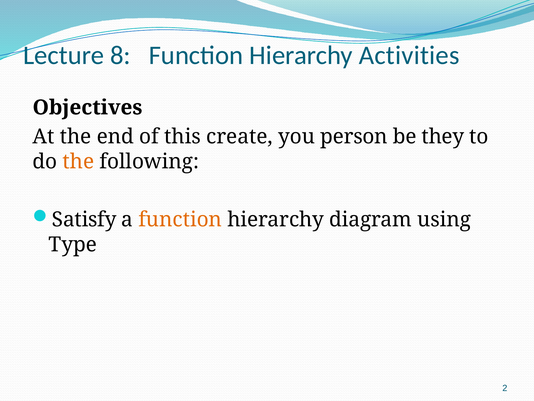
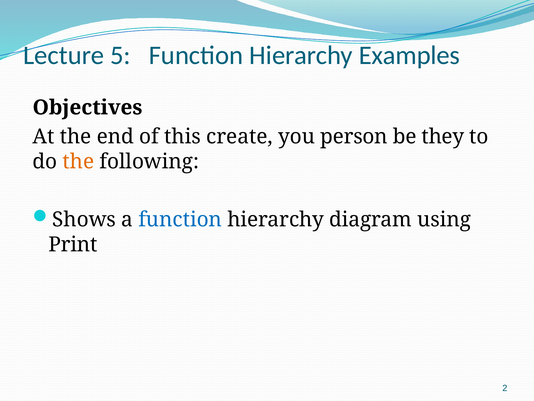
8: 8 -> 5
Activities: Activities -> Examples
Satisfy: Satisfy -> Shows
function at (180, 219) colour: orange -> blue
Type: Type -> Print
